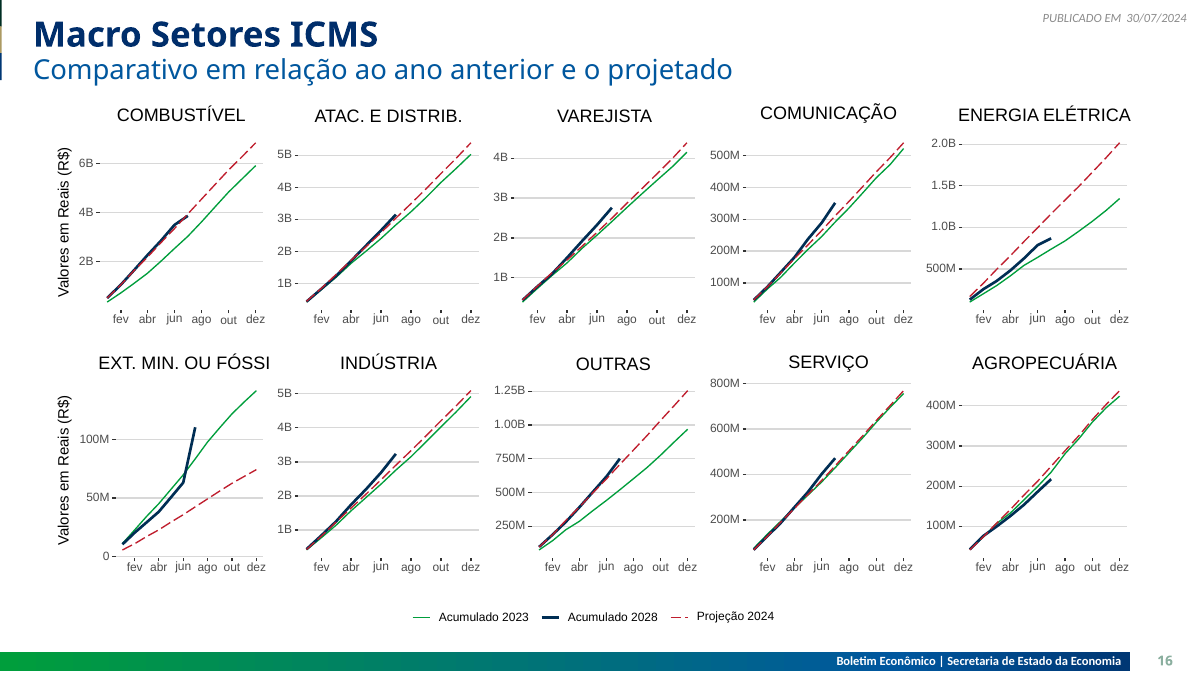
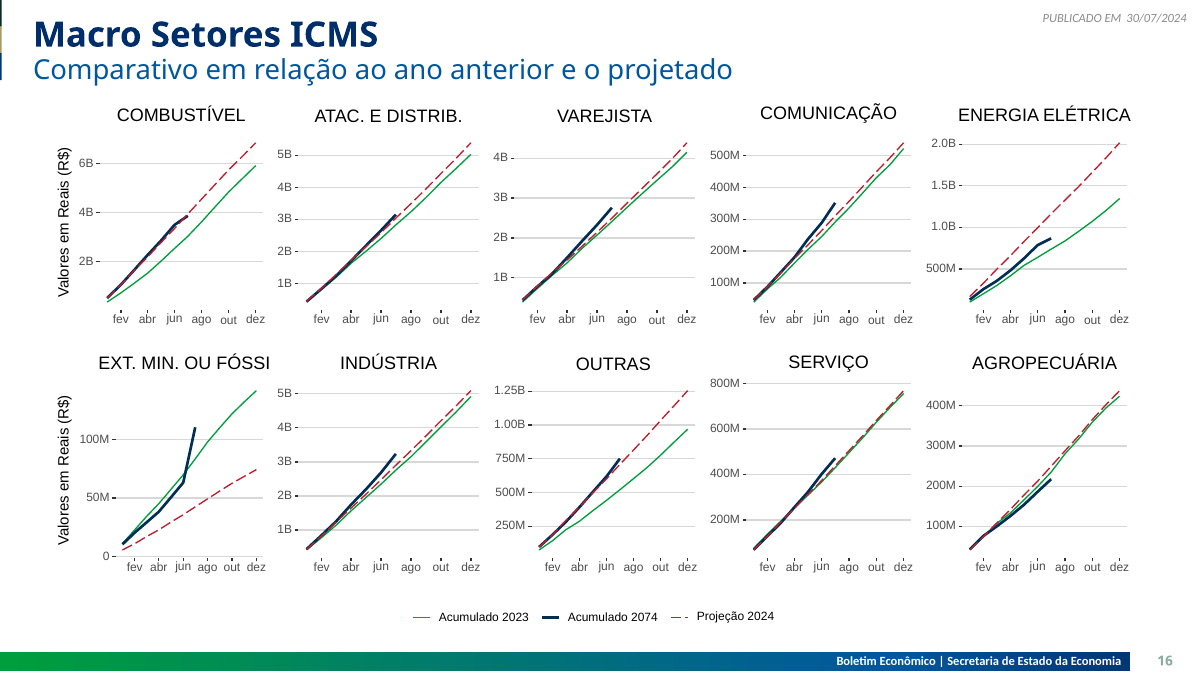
2028: 2028 -> 2074
